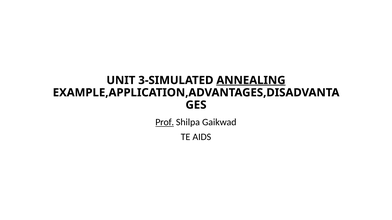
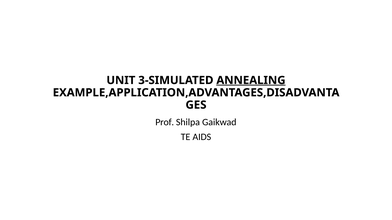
Prof underline: present -> none
